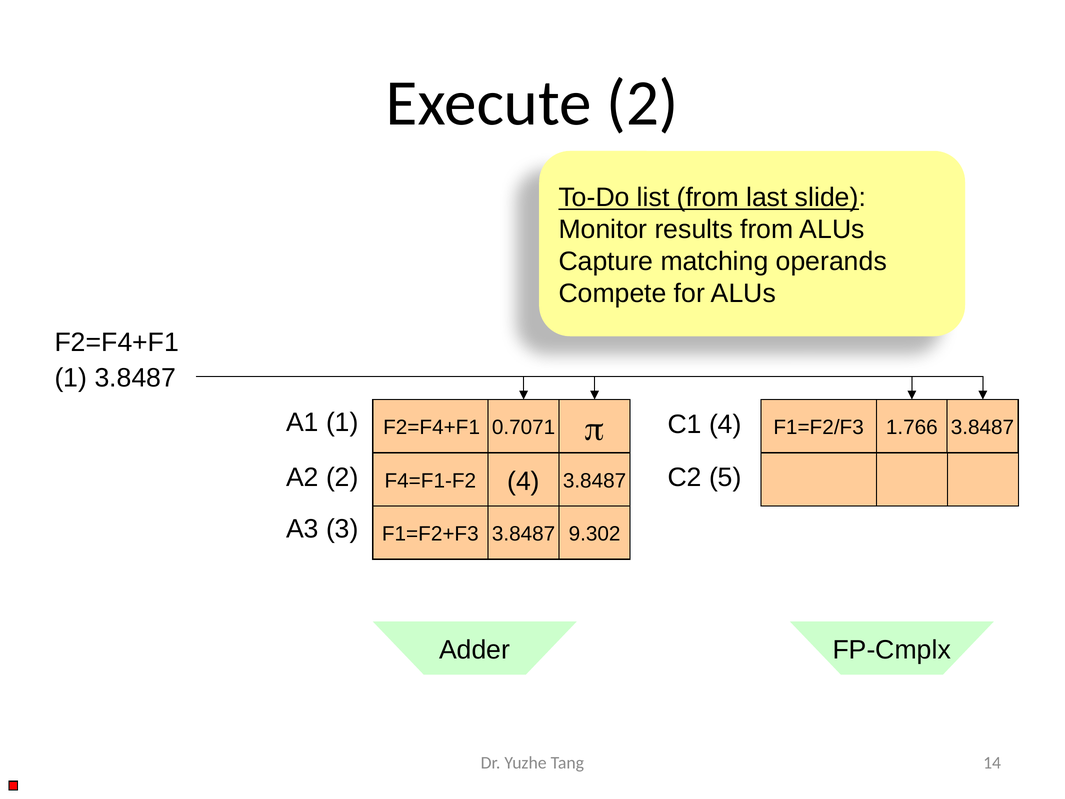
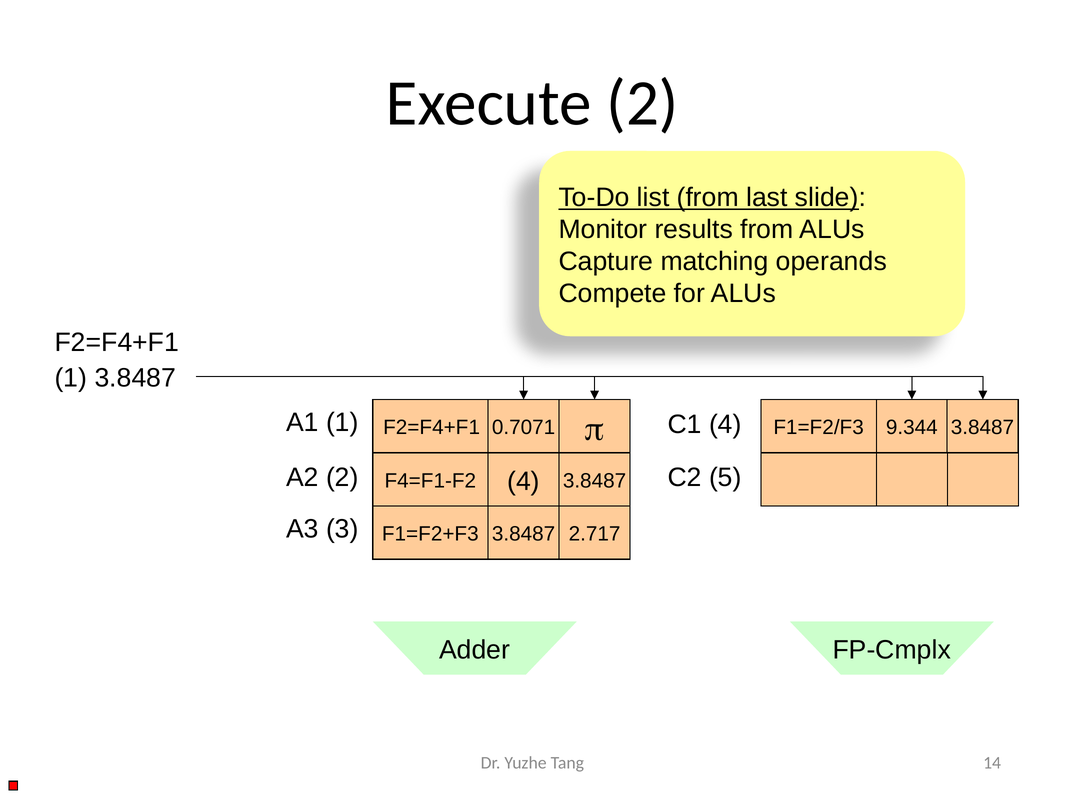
1.766: 1.766 -> 9.344
9.302: 9.302 -> 2.717
